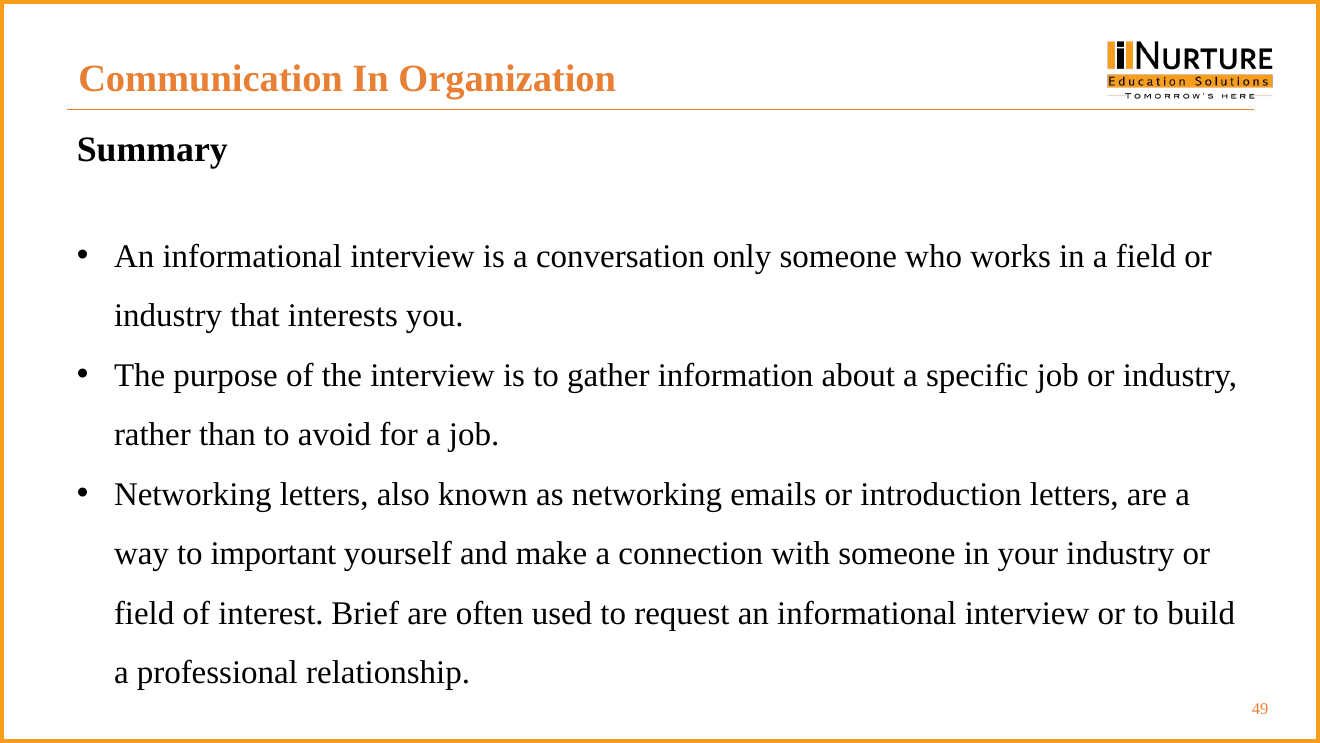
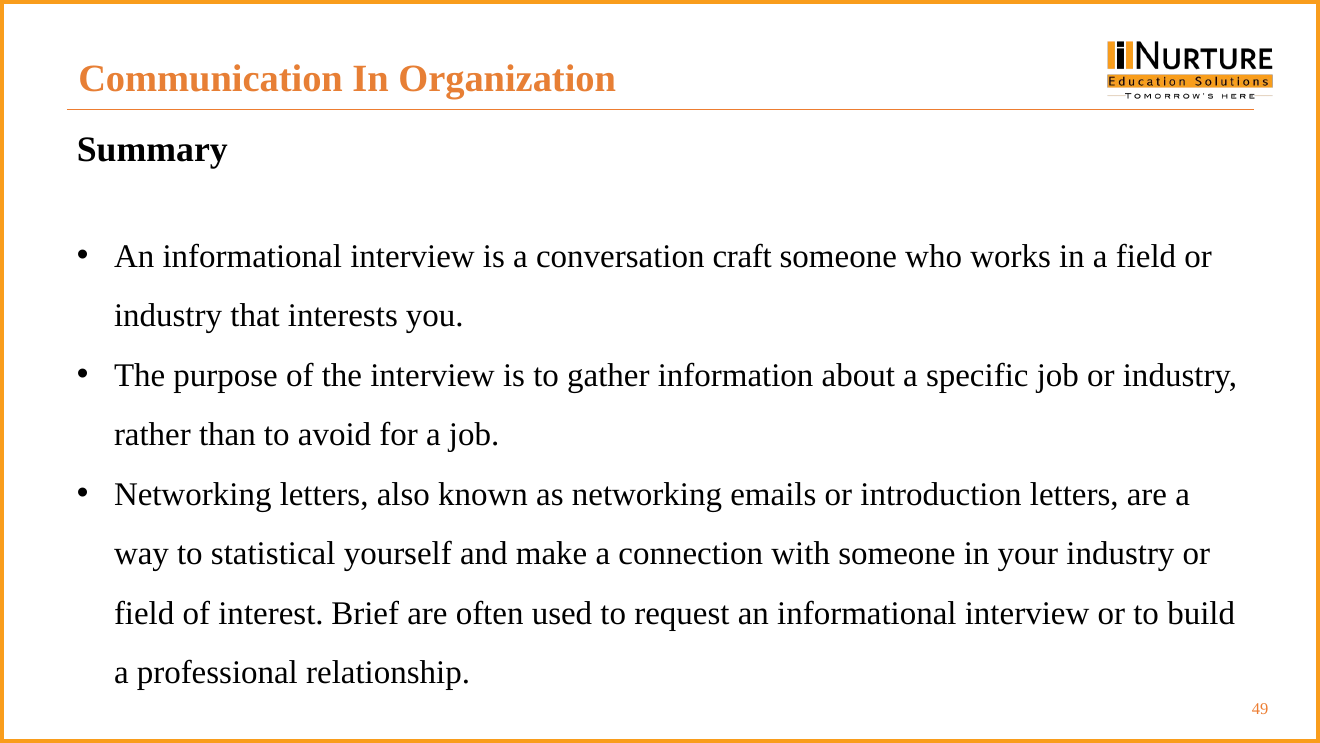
only: only -> craft
important: important -> statistical
